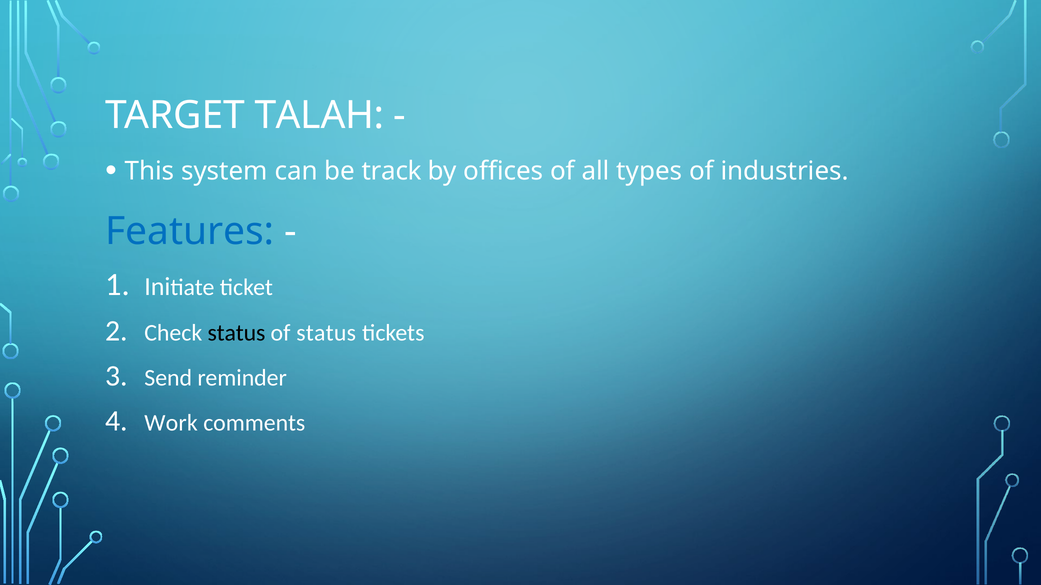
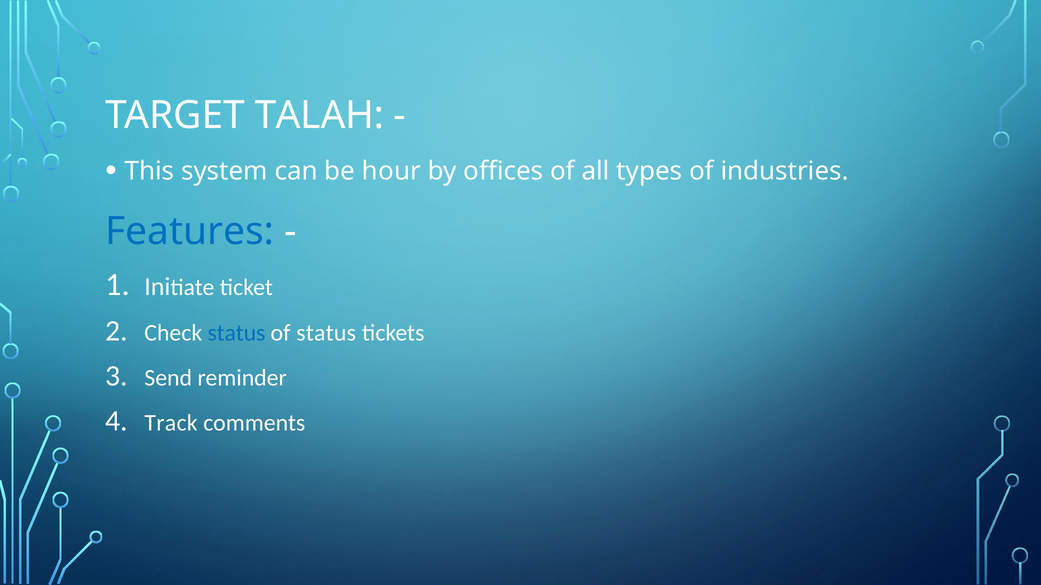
track: track -> hour
status at (236, 333) colour: black -> blue
Work: Work -> Track
